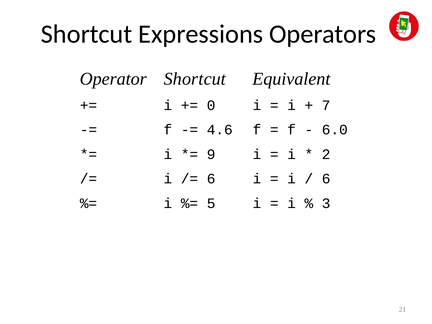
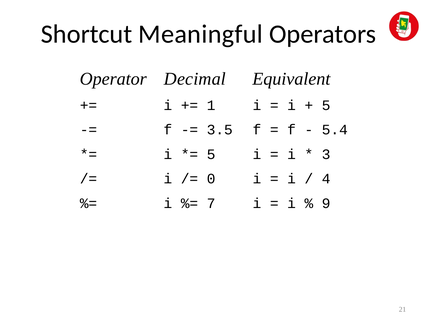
Expressions: Expressions -> Meaningful
Operator Shortcut: Shortcut -> Decimal
0: 0 -> 1
7 at (326, 105): 7 -> 5
4.6: 4.6 -> 3.5
6.0: 6.0 -> 5.4
9 at (211, 154): 9 -> 5
2: 2 -> 3
6 at (211, 179): 6 -> 0
6 at (326, 179): 6 -> 4
5: 5 -> 7
3: 3 -> 9
